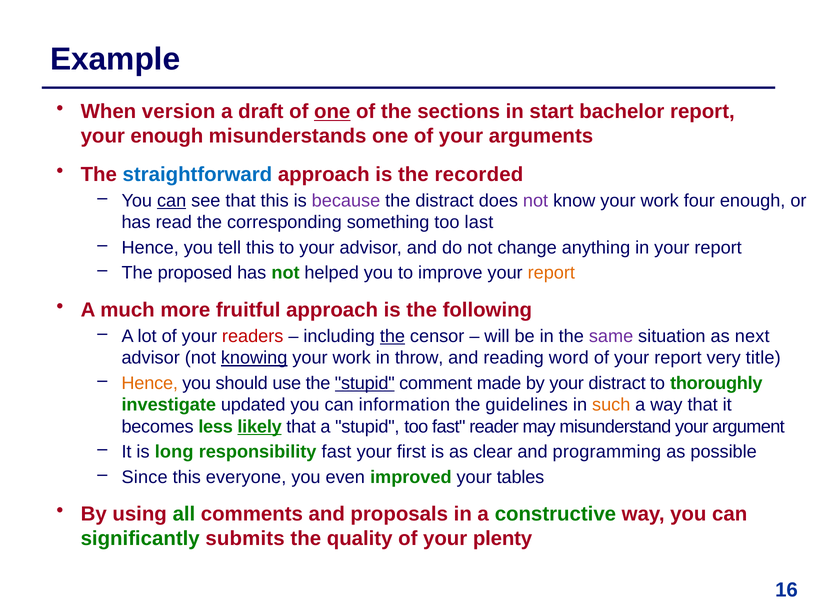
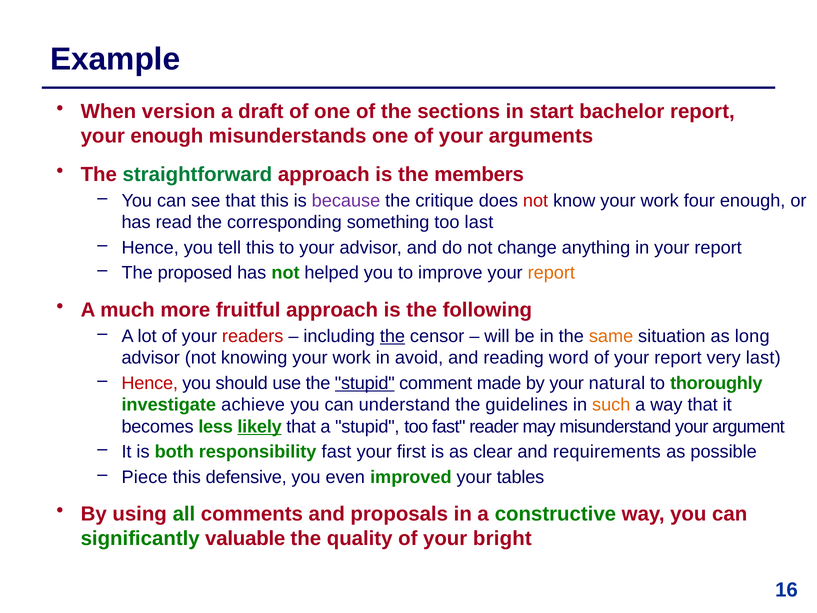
one at (332, 112) underline: present -> none
straightforward colour: blue -> green
recorded: recorded -> members
can at (172, 201) underline: present -> none
the distract: distract -> critique
not at (536, 201) colour: purple -> red
same colour: purple -> orange
next: next -> long
knowing underline: present -> none
throw: throw -> avoid
very title: title -> last
Hence at (150, 383) colour: orange -> red
your distract: distract -> natural
updated: updated -> achieve
information: information -> understand
long: long -> both
programming: programming -> requirements
Since: Since -> Piece
everyone: everyone -> defensive
submits: submits -> valuable
plenty: plenty -> bright
